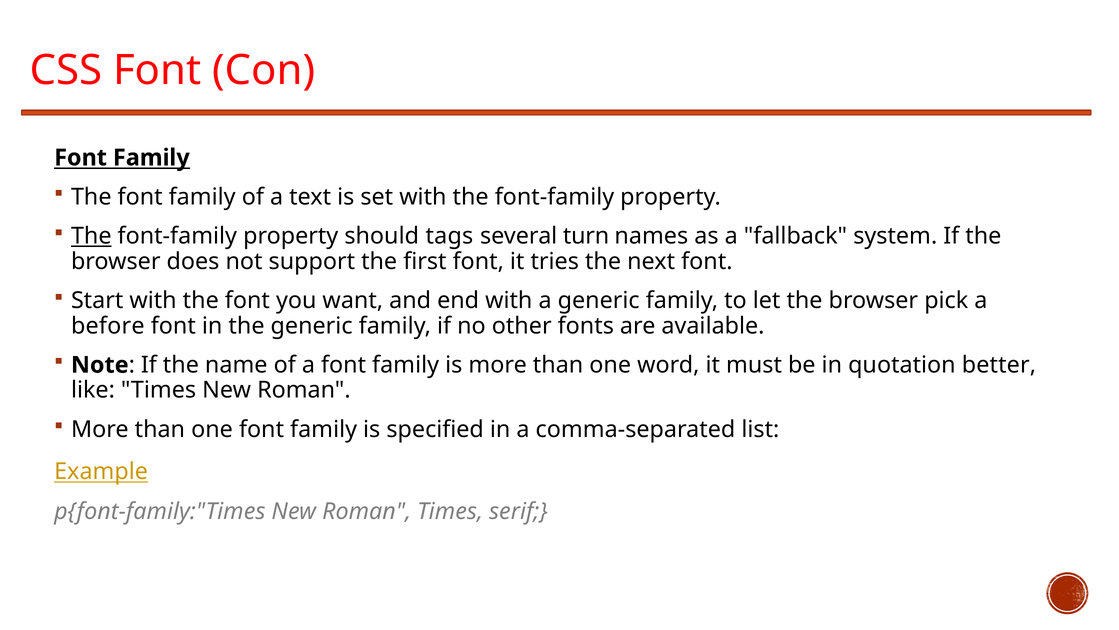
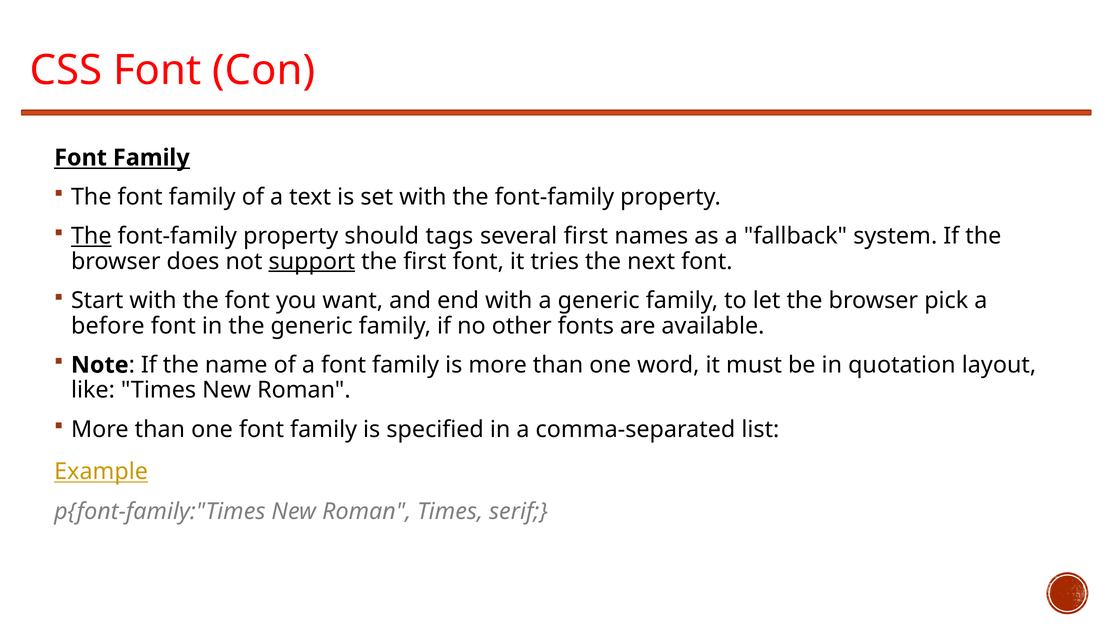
several turn: turn -> first
support underline: none -> present
better: better -> layout
